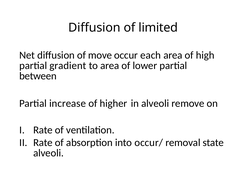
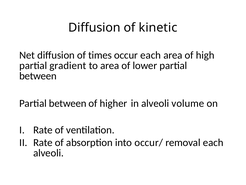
limited: limited -> kinetic
move: move -> times
increase at (68, 103): increase -> between
remove: remove -> volume
removal state: state -> each
